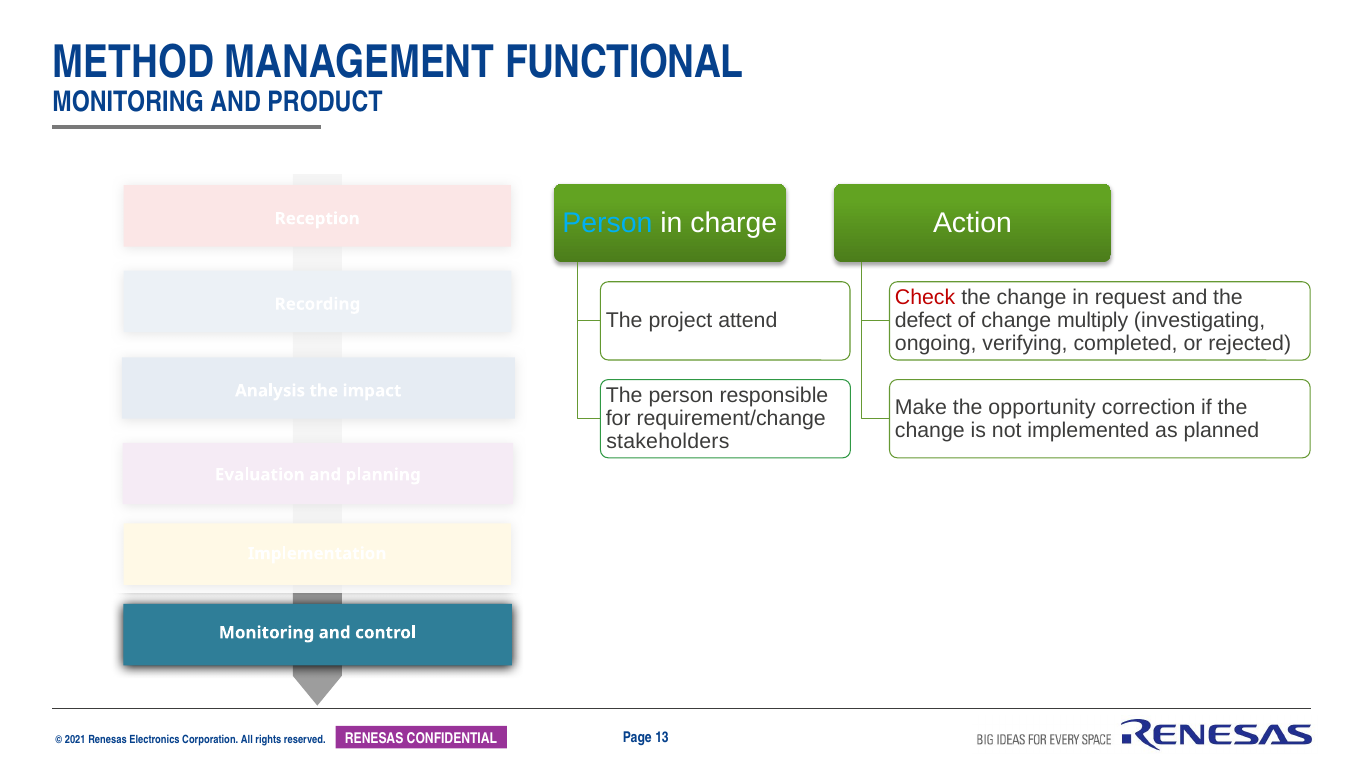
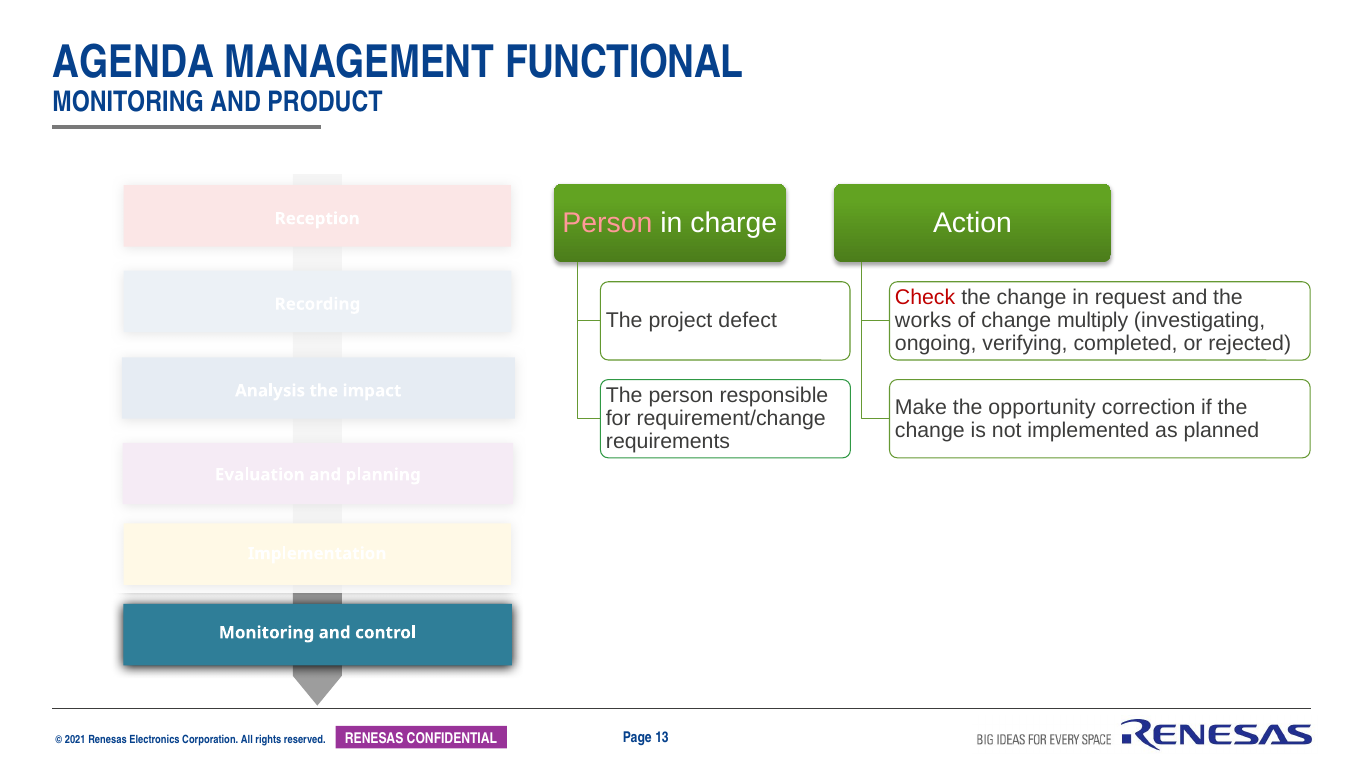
METHOD: METHOD -> AGENDA
Person at (607, 223) colour: light blue -> pink
attend: attend -> defect
defect: defect -> works
stakeholders: stakeholders -> requirements
